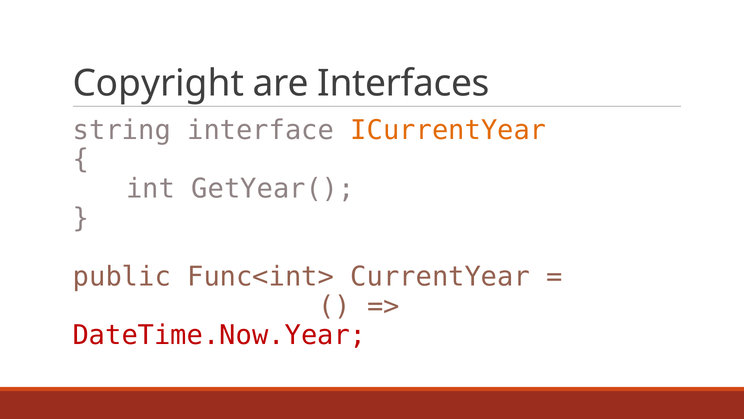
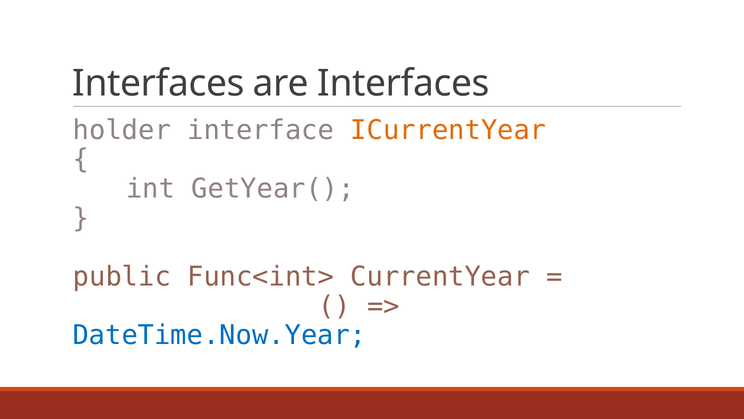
Copyright at (158, 83): Copyright -> Interfaces
string: string -> holder
DateTime.Now.Year colour: red -> blue
